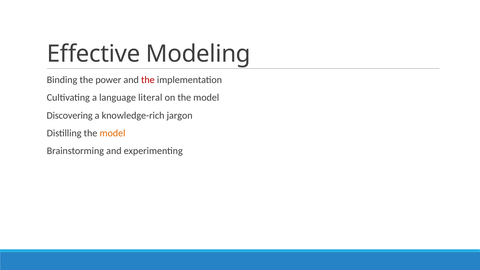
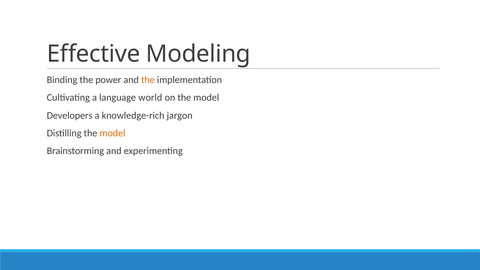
the at (148, 80) colour: red -> orange
literal: literal -> world
Discovering: Discovering -> Developers
